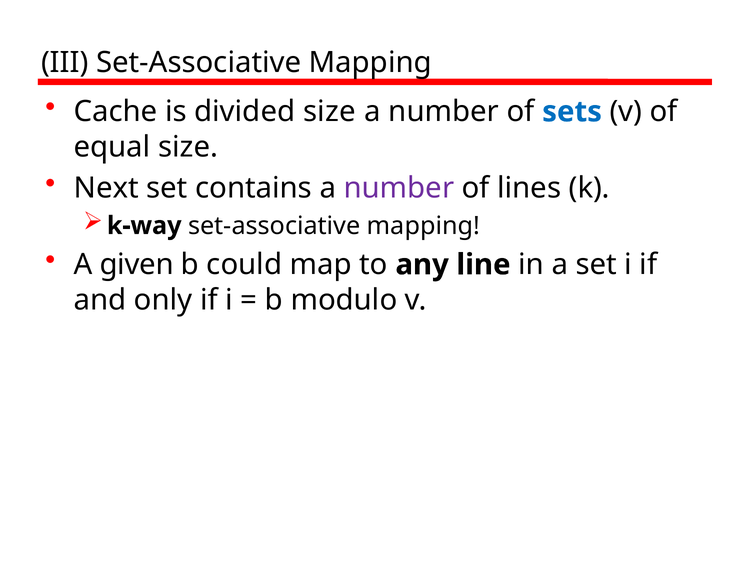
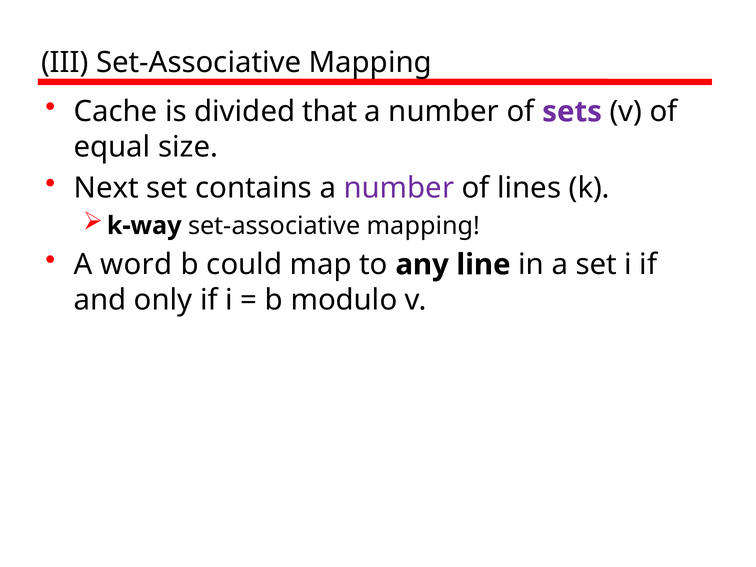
divided size: size -> that
sets colour: blue -> purple
given: given -> word
